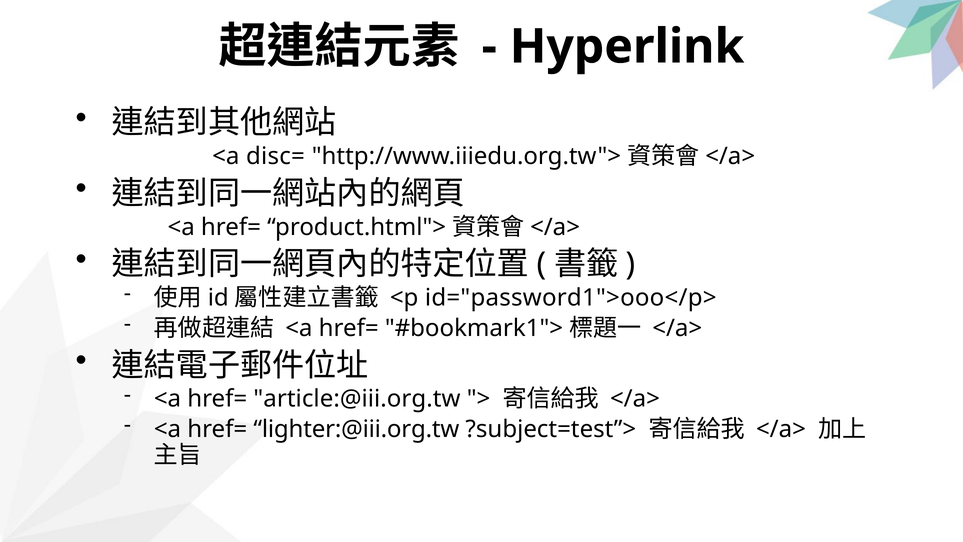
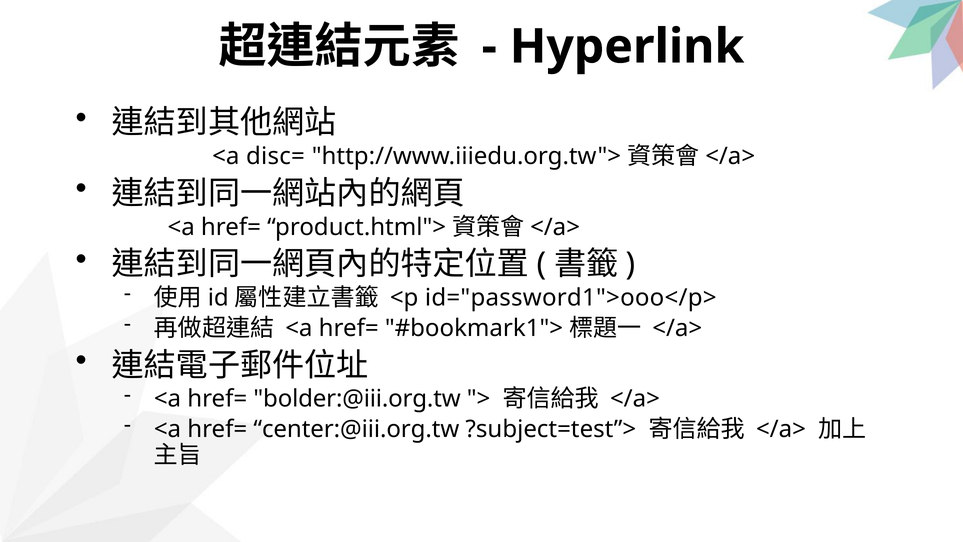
article:@iii.org.tw: article:@iii.org.tw -> bolder:@iii.org.tw
lighter:@iii.org.tw: lighter:@iii.org.tw -> center:@iii.org.tw
